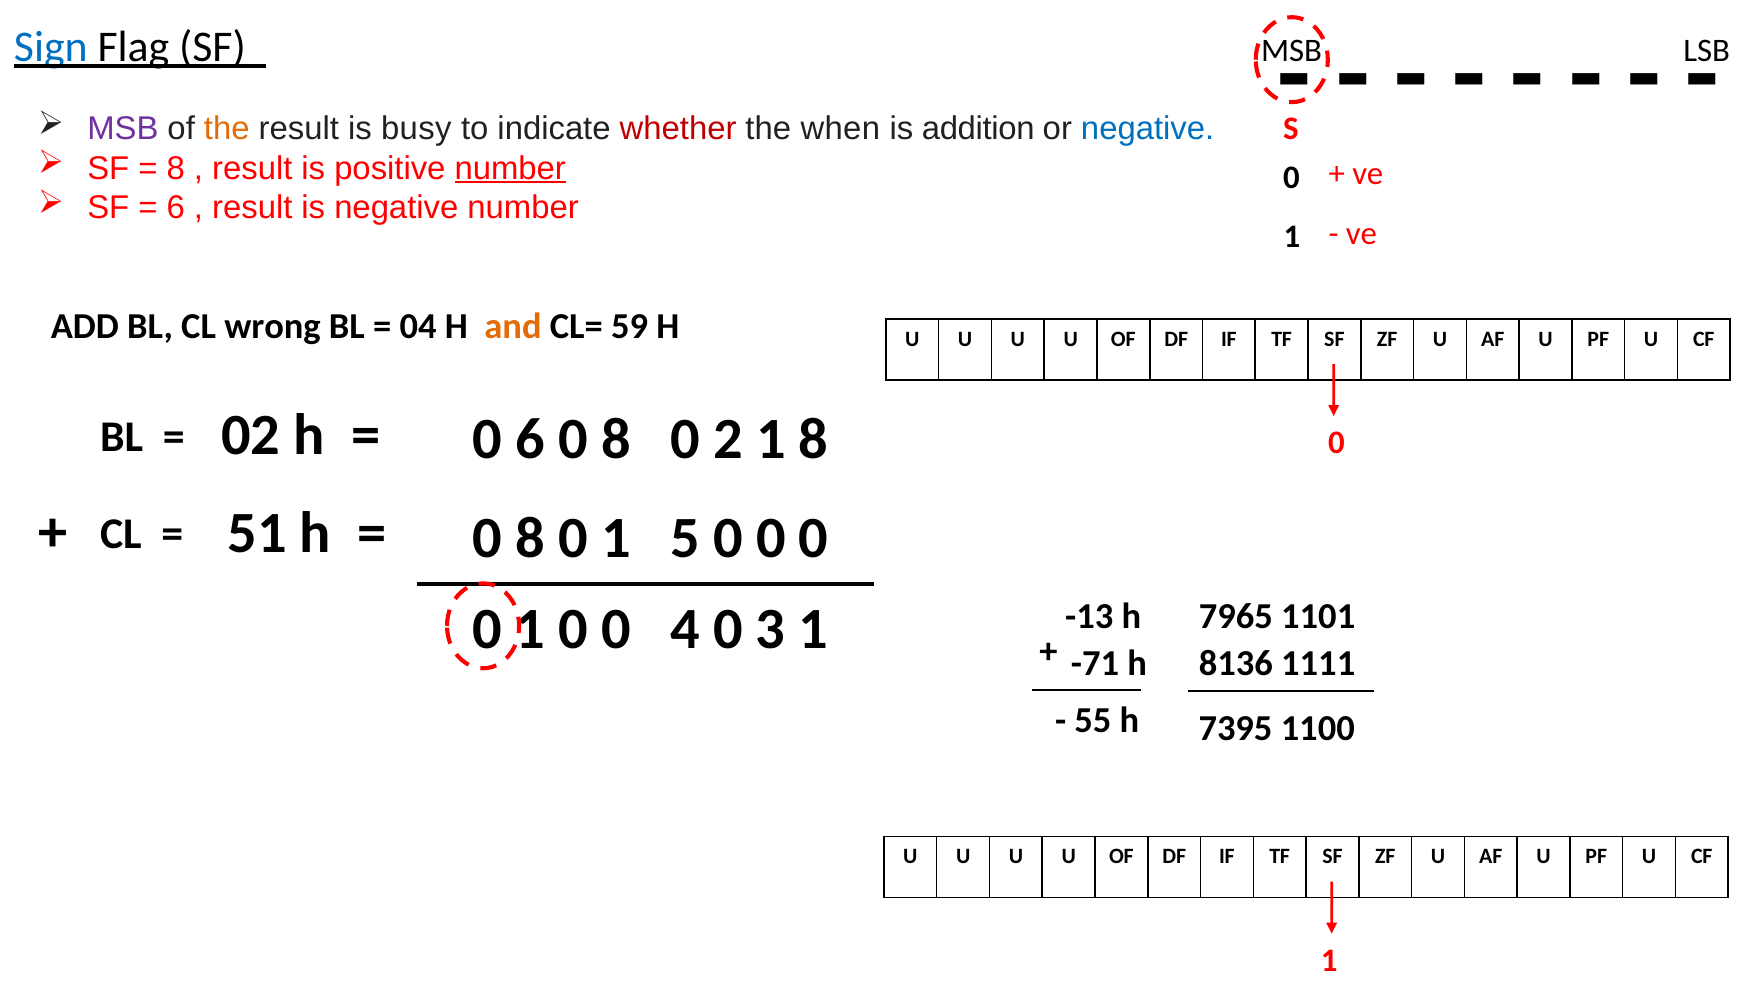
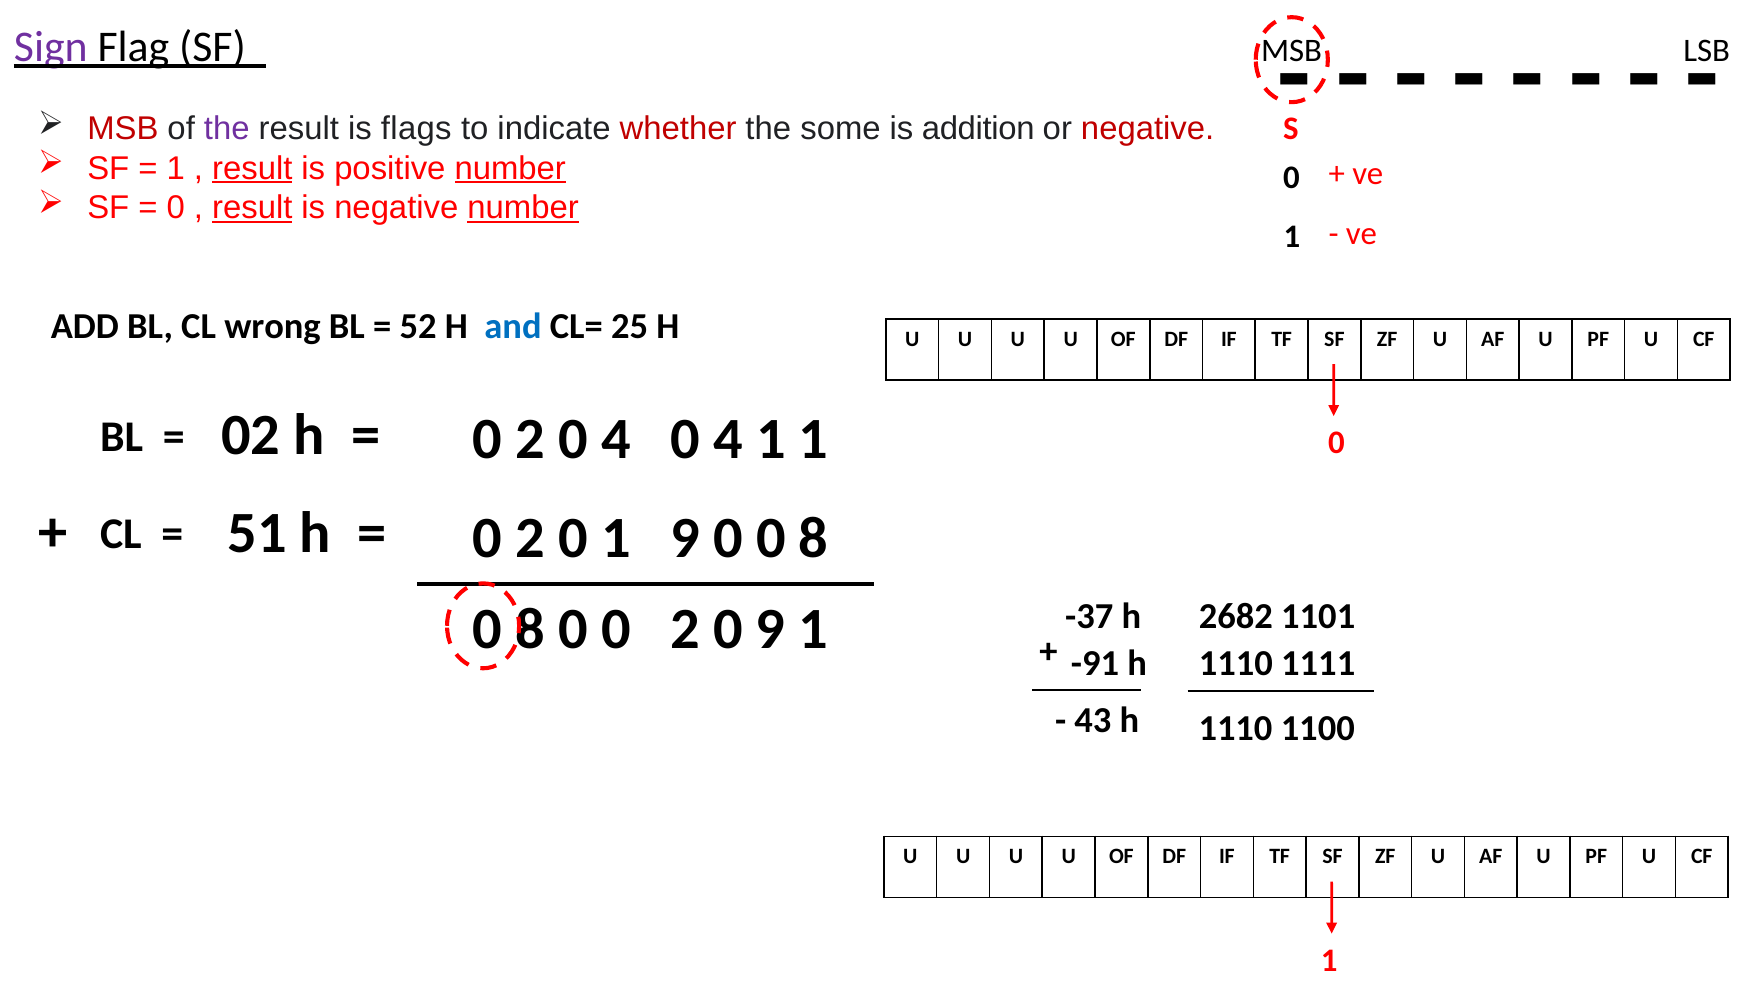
Sign colour: blue -> purple
MSB at (123, 129) colour: purple -> red
the at (227, 129) colour: orange -> purple
busy: busy -> flags
when: when -> some
negative at (1148, 129) colour: blue -> red
8 at (176, 168): 8 -> 1
result at (252, 168) underline: none -> present
6 at (176, 208): 6 -> 0
result at (252, 208) underline: none -> present
number at (523, 208) underline: none -> present
04: 04 -> 52
and colour: orange -> blue
59: 59 -> 25
6 at (530, 440): 6 -> 2
8 at (616, 440): 8 -> 4
2 at (728, 440): 2 -> 4
1 8: 8 -> 1
8 at (530, 539): 8 -> 2
1 5: 5 -> 9
0 at (814, 539): 0 -> 8
-13: -13 -> -37
7965: 7965 -> 2682
1 at (530, 630): 1 -> 8
0 0 4: 4 -> 2
0 3: 3 -> 9
-71: -71 -> -91
8136 at (1236, 664): 8136 -> 1110
55: 55 -> 43
7395 at (1235, 728): 7395 -> 1110
